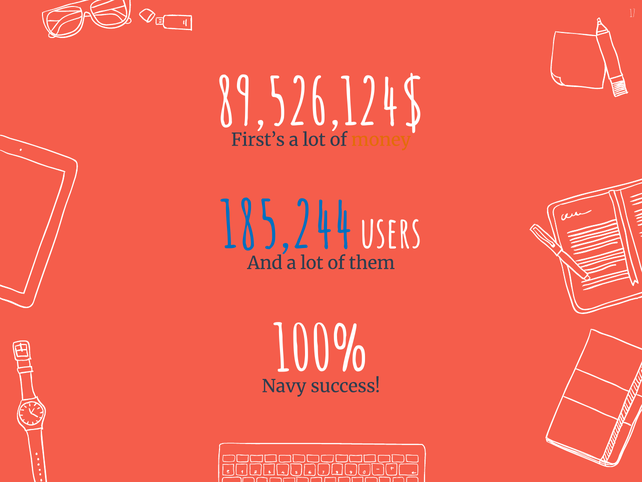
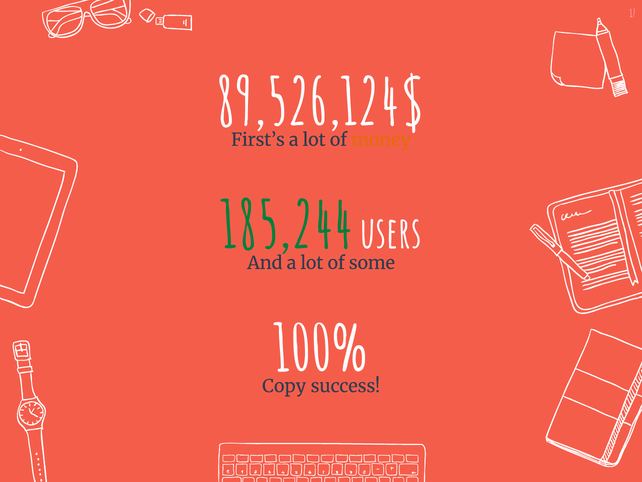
185,244 colour: blue -> green
them: them -> some
Navy: Navy -> Copy
